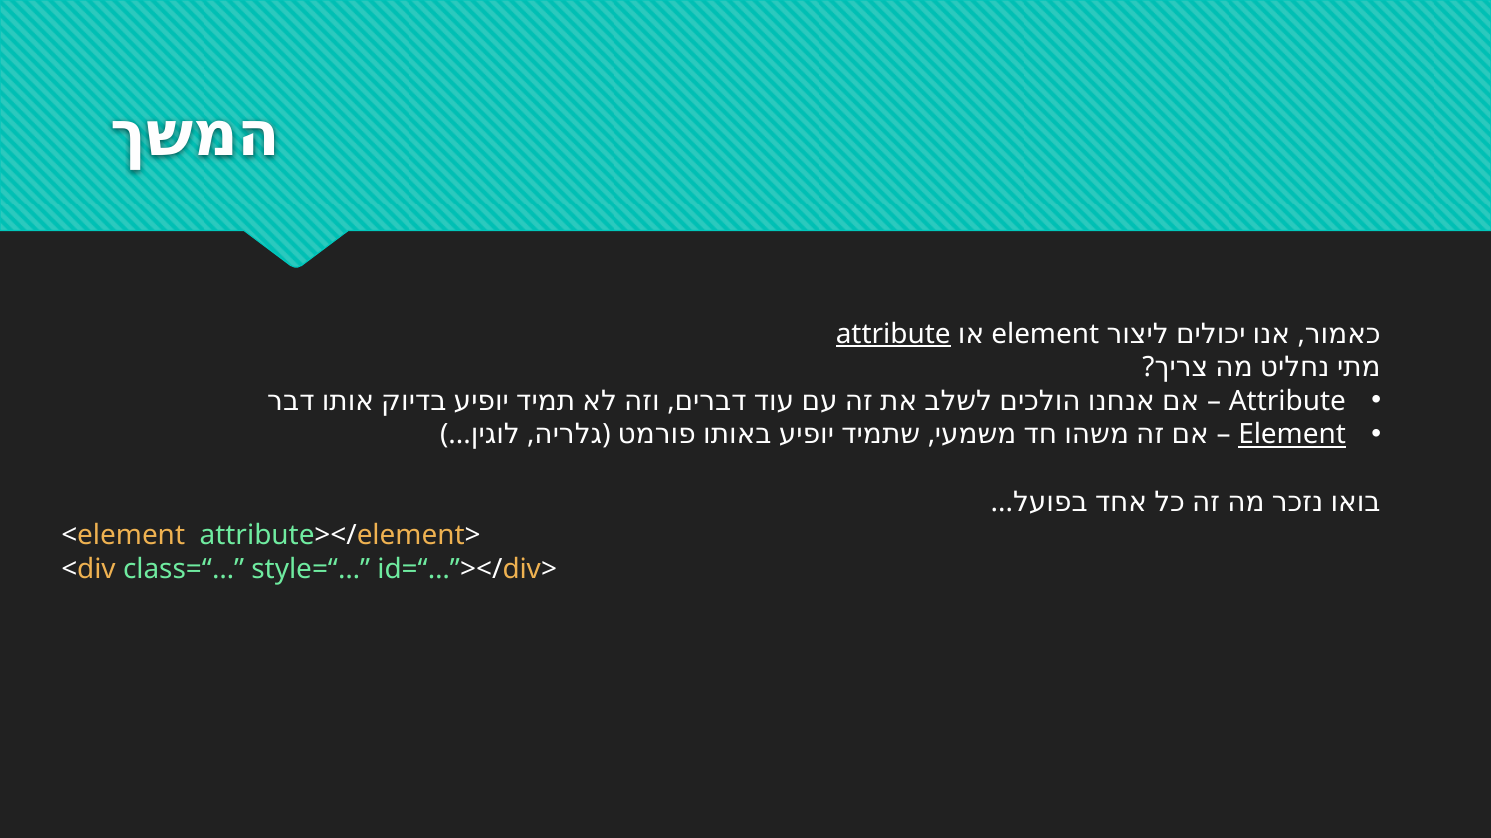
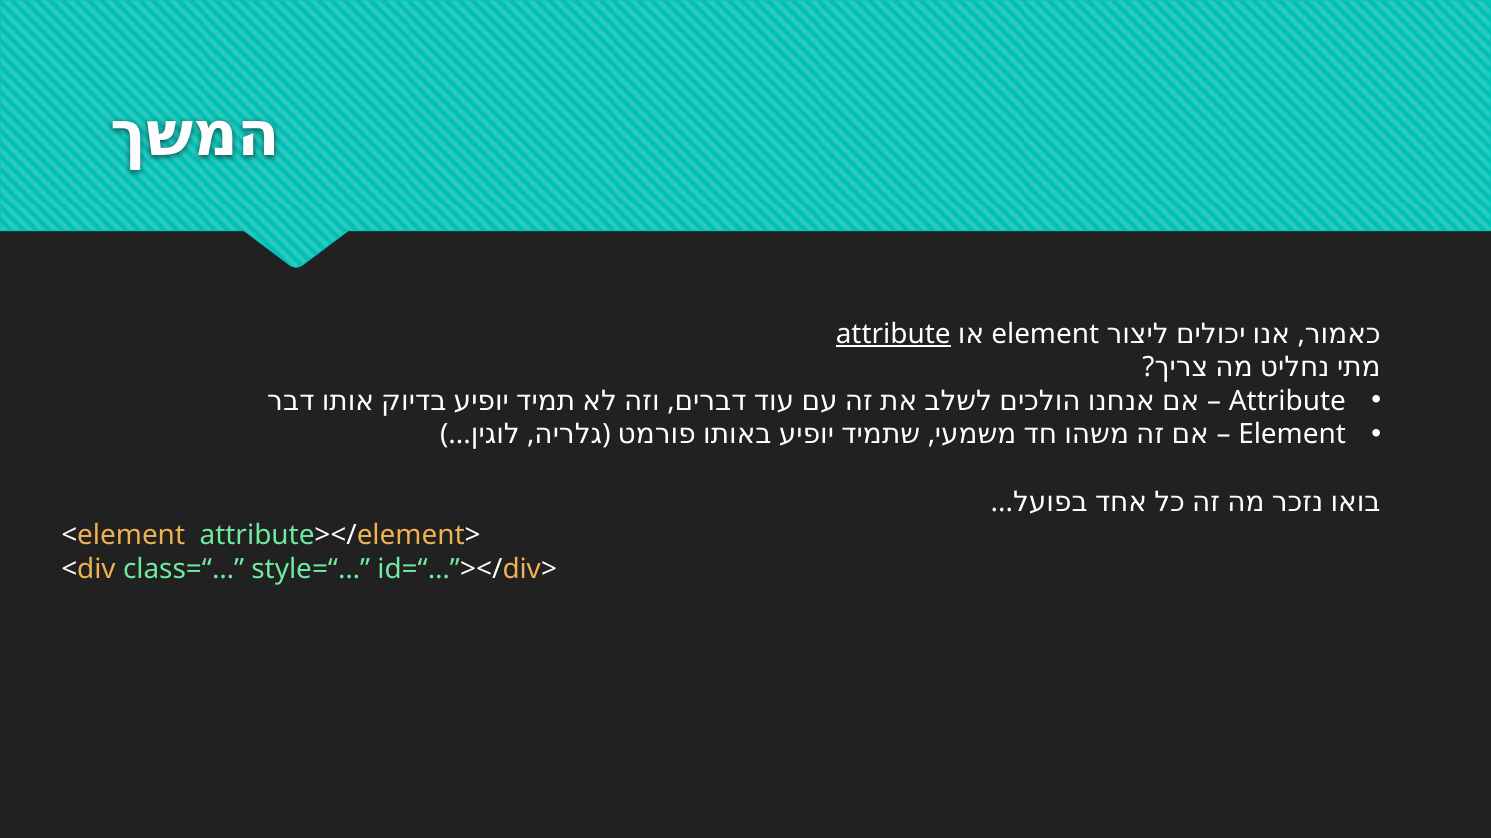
Element at (1292, 435) underline: present -> none
